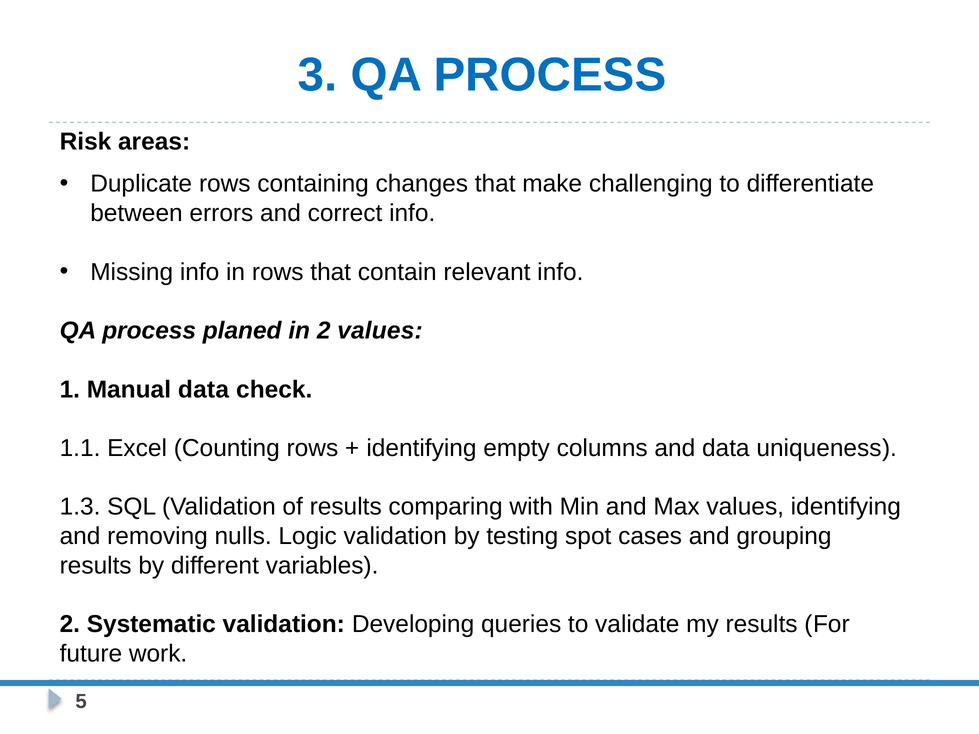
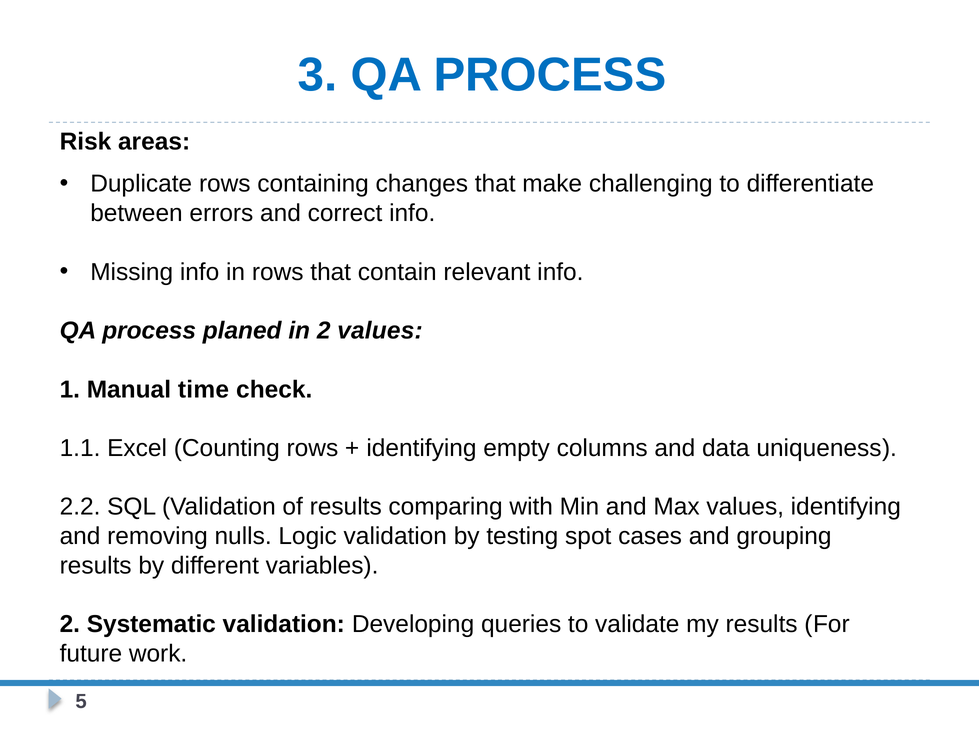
Manual data: data -> time
1.3: 1.3 -> 2.2
